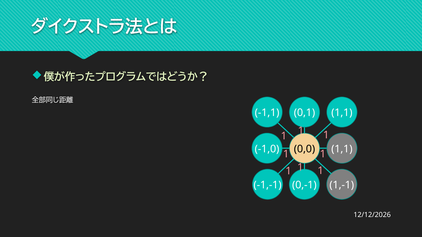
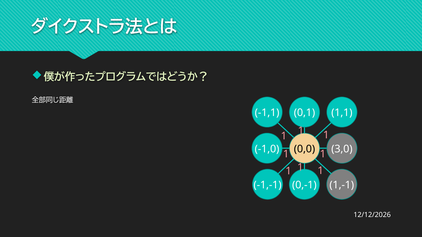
1,1 at (342, 149): 1,1 -> 3,0
